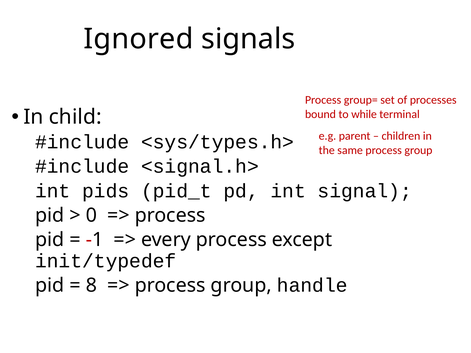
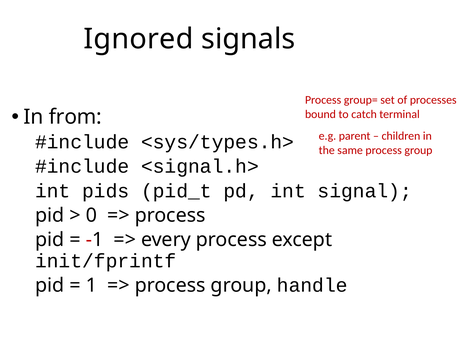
child: child -> from
while: while -> catch
init/typedef: init/typedef -> init/fprintf
8: 8 -> 1
